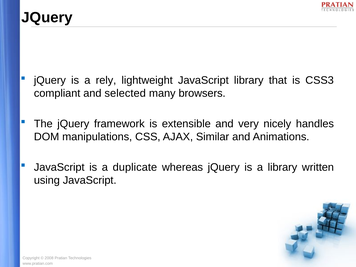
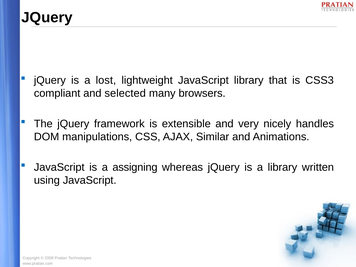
rely: rely -> lost
duplicate: duplicate -> assigning
